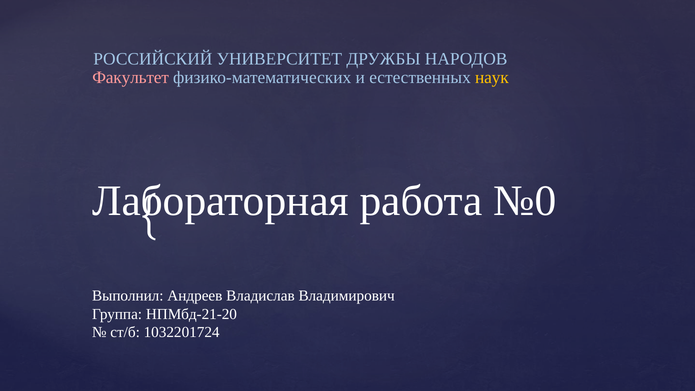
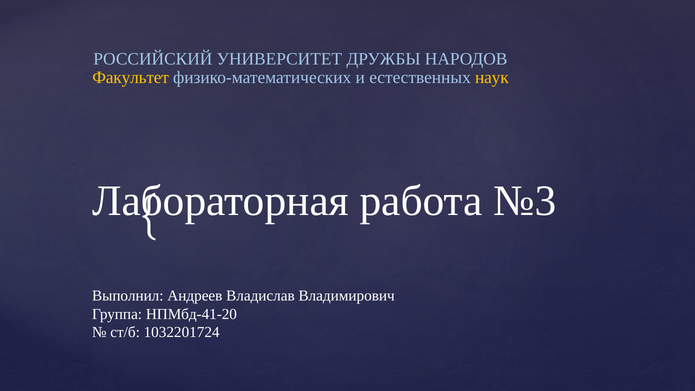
Факультет colour: pink -> yellow
№0: №0 -> №3
НПМбд-21-20: НПМбд-21-20 -> НПМбд-41-20
